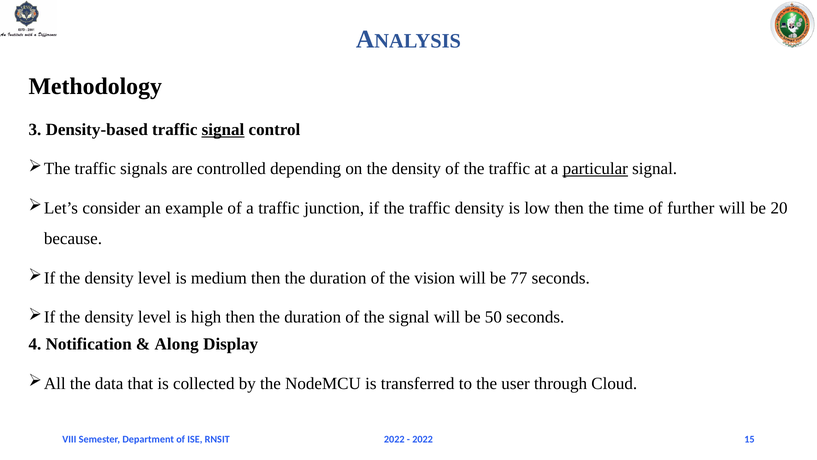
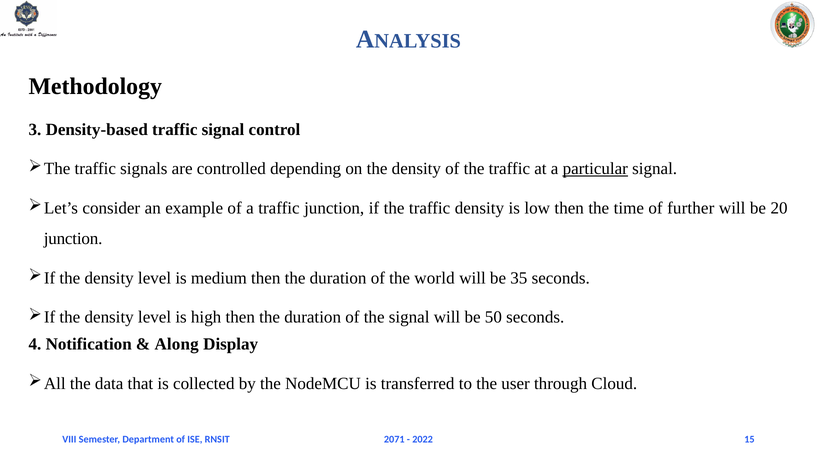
signal at (223, 129) underline: present -> none
because at (73, 239): because -> junction
vision: vision -> world
77: 77 -> 35
2022 at (394, 439): 2022 -> 2071
